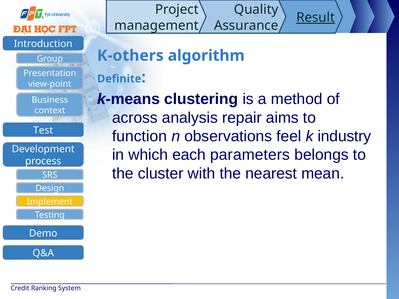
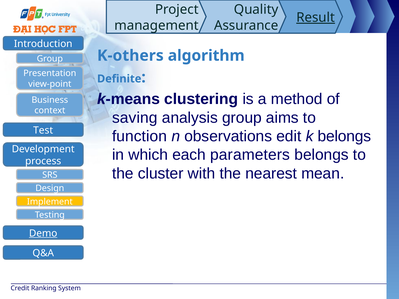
across: across -> saving
analysis repair: repair -> group
feel: feel -> edit
k industry: industry -> belongs
Demo underline: none -> present
